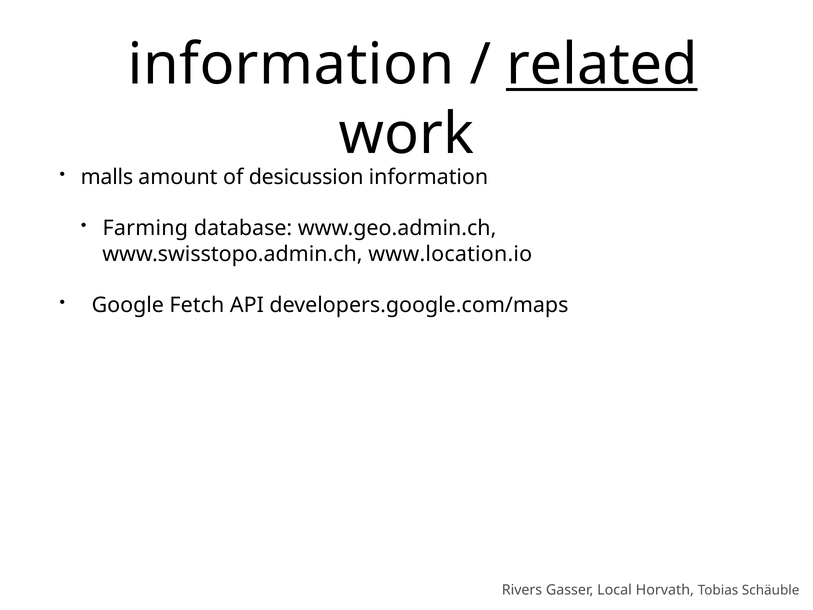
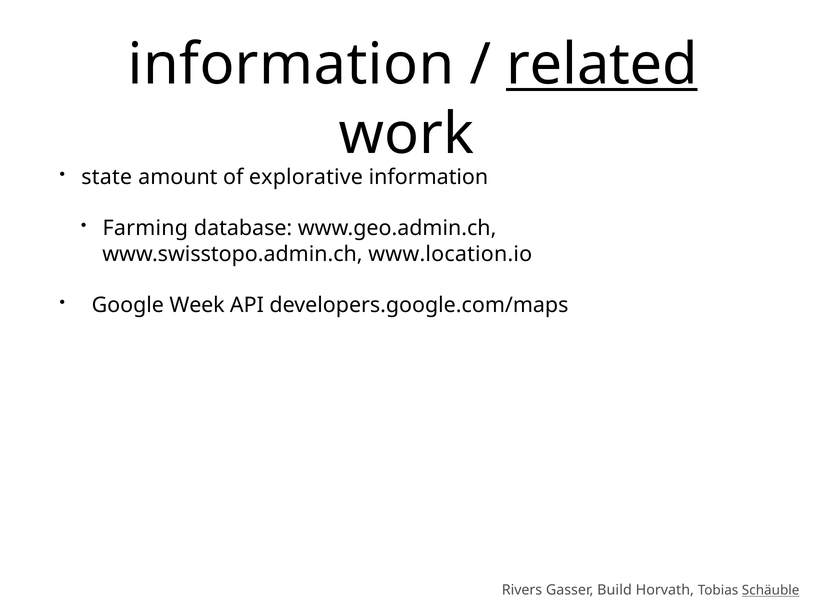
malls: malls -> state
desicussion: desicussion -> explorative
Fetch: Fetch -> Week
Local: Local -> Build
Schäuble underline: none -> present
